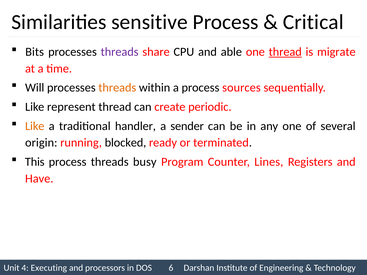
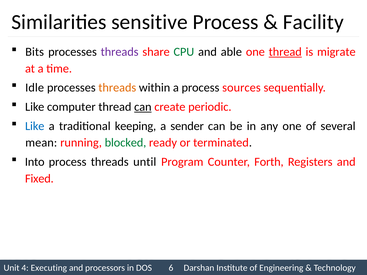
Critical: Critical -> Facility
CPU colour: black -> green
Will: Will -> Idle
represent: represent -> computer
can at (143, 107) underline: none -> present
Like at (35, 126) colour: orange -> blue
handler: handler -> keeping
origin: origin -> mean
blocked colour: black -> green
This: This -> Into
busy: busy -> until
Lines: Lines -> Forth
Have: Have -> Fixed
